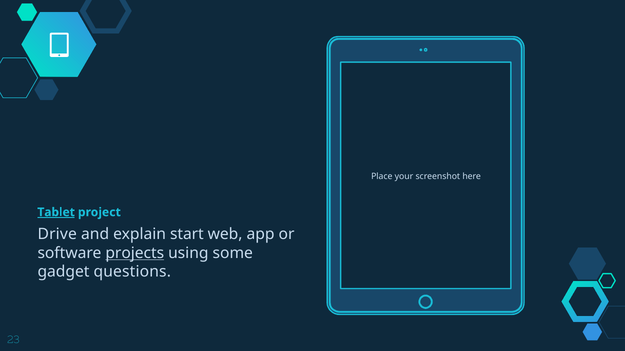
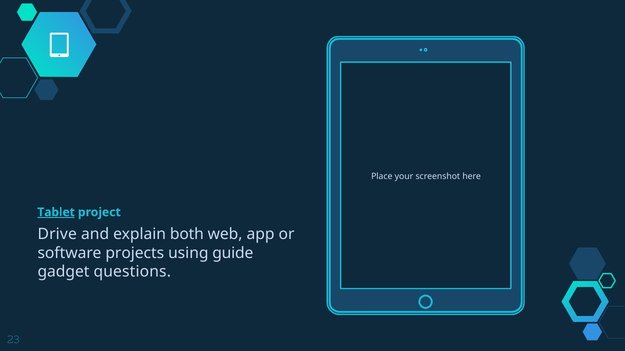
start: start -> both
projects underline: present -> none
some: some -> guide
